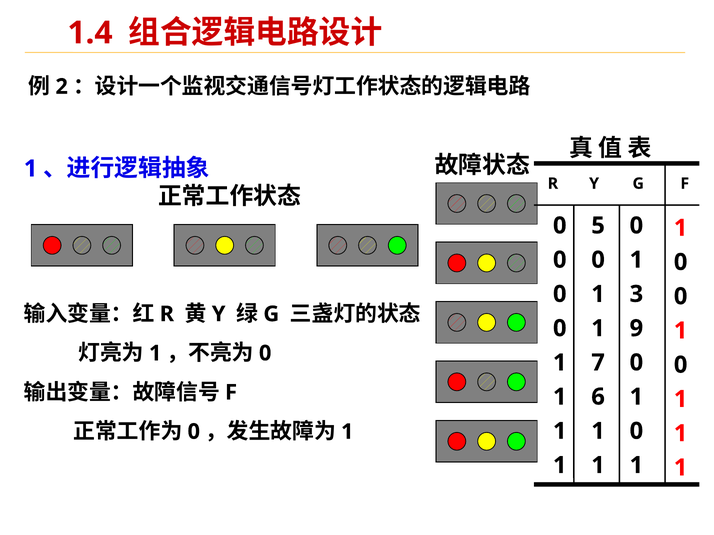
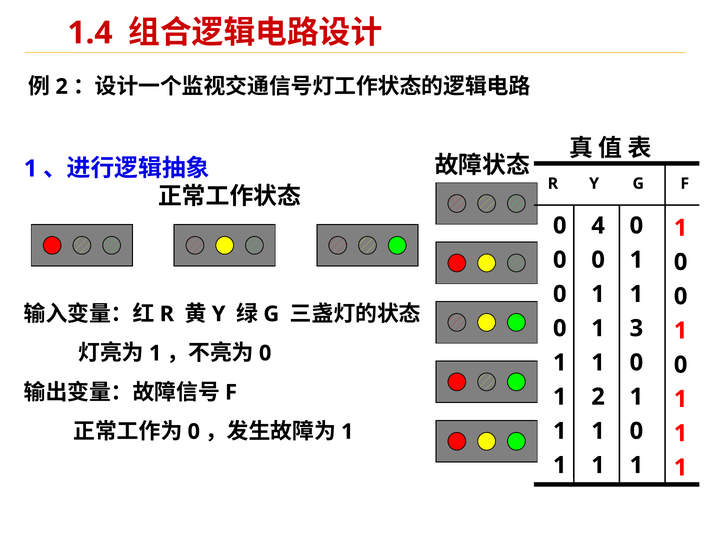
5: 5 -> 4
3 at (636, 294): 3 -> 1
9: 9 -> 3
7 at (598, 363): 7 -> 1
1 6: 6 -> 2
